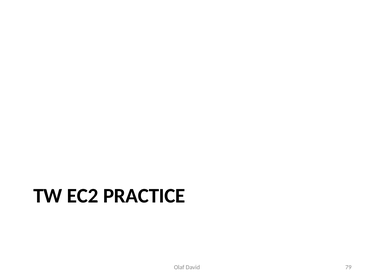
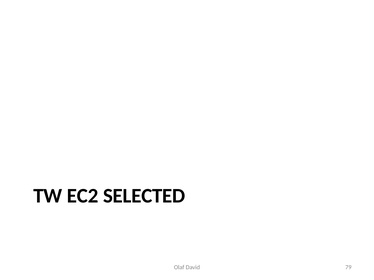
PRACTICE: PRACTICE -> SELECTED
